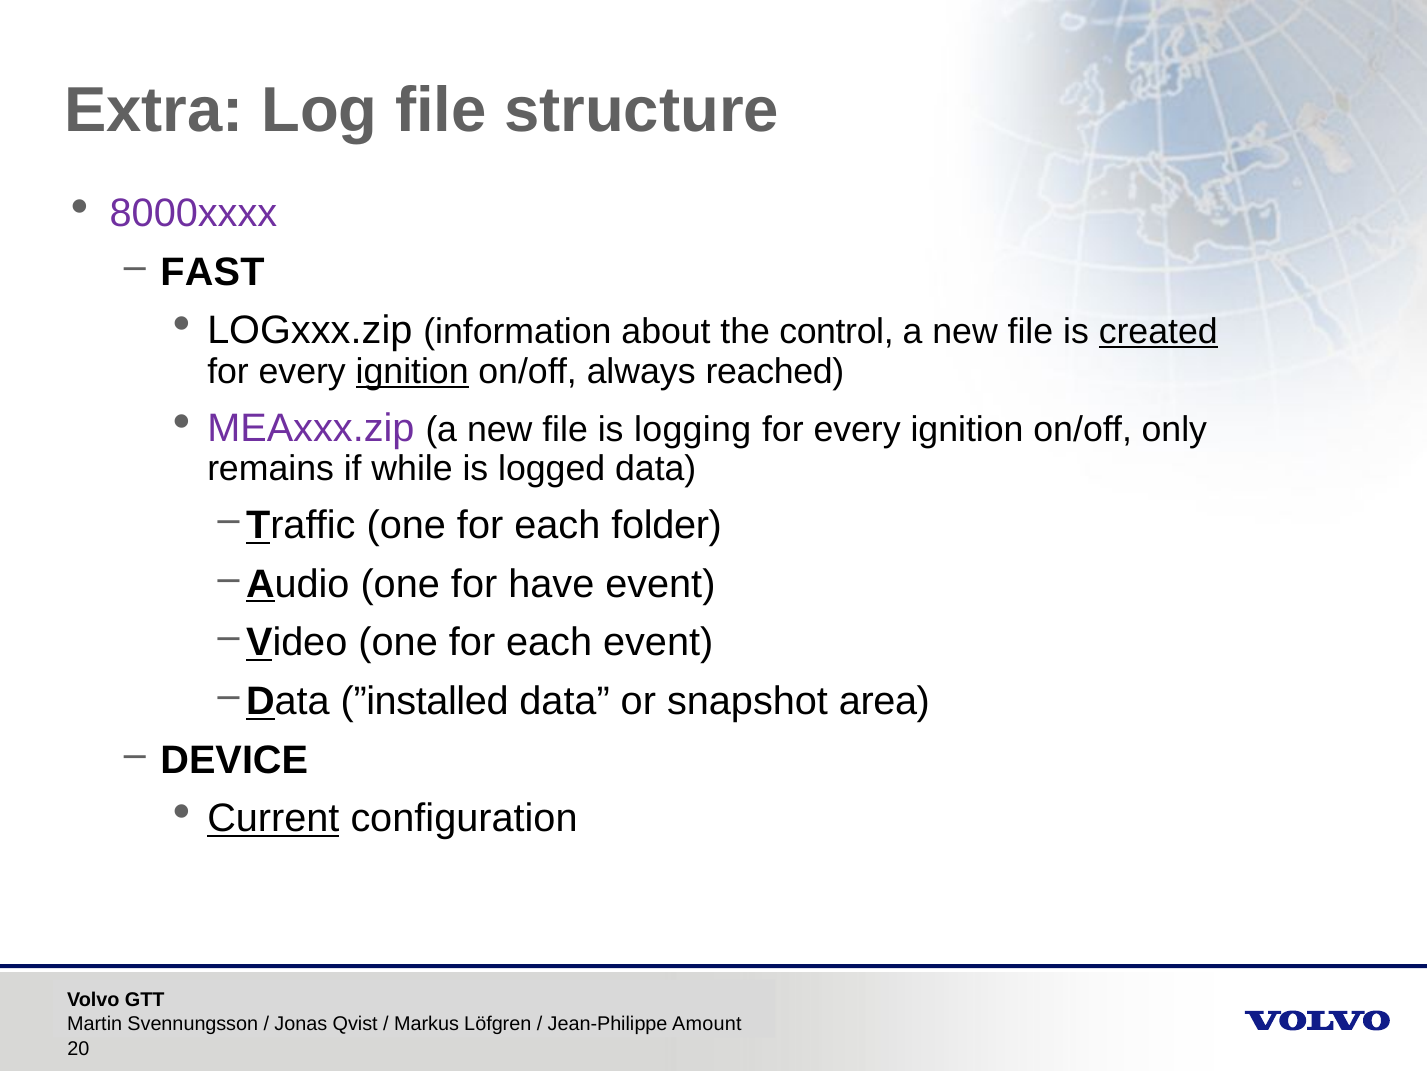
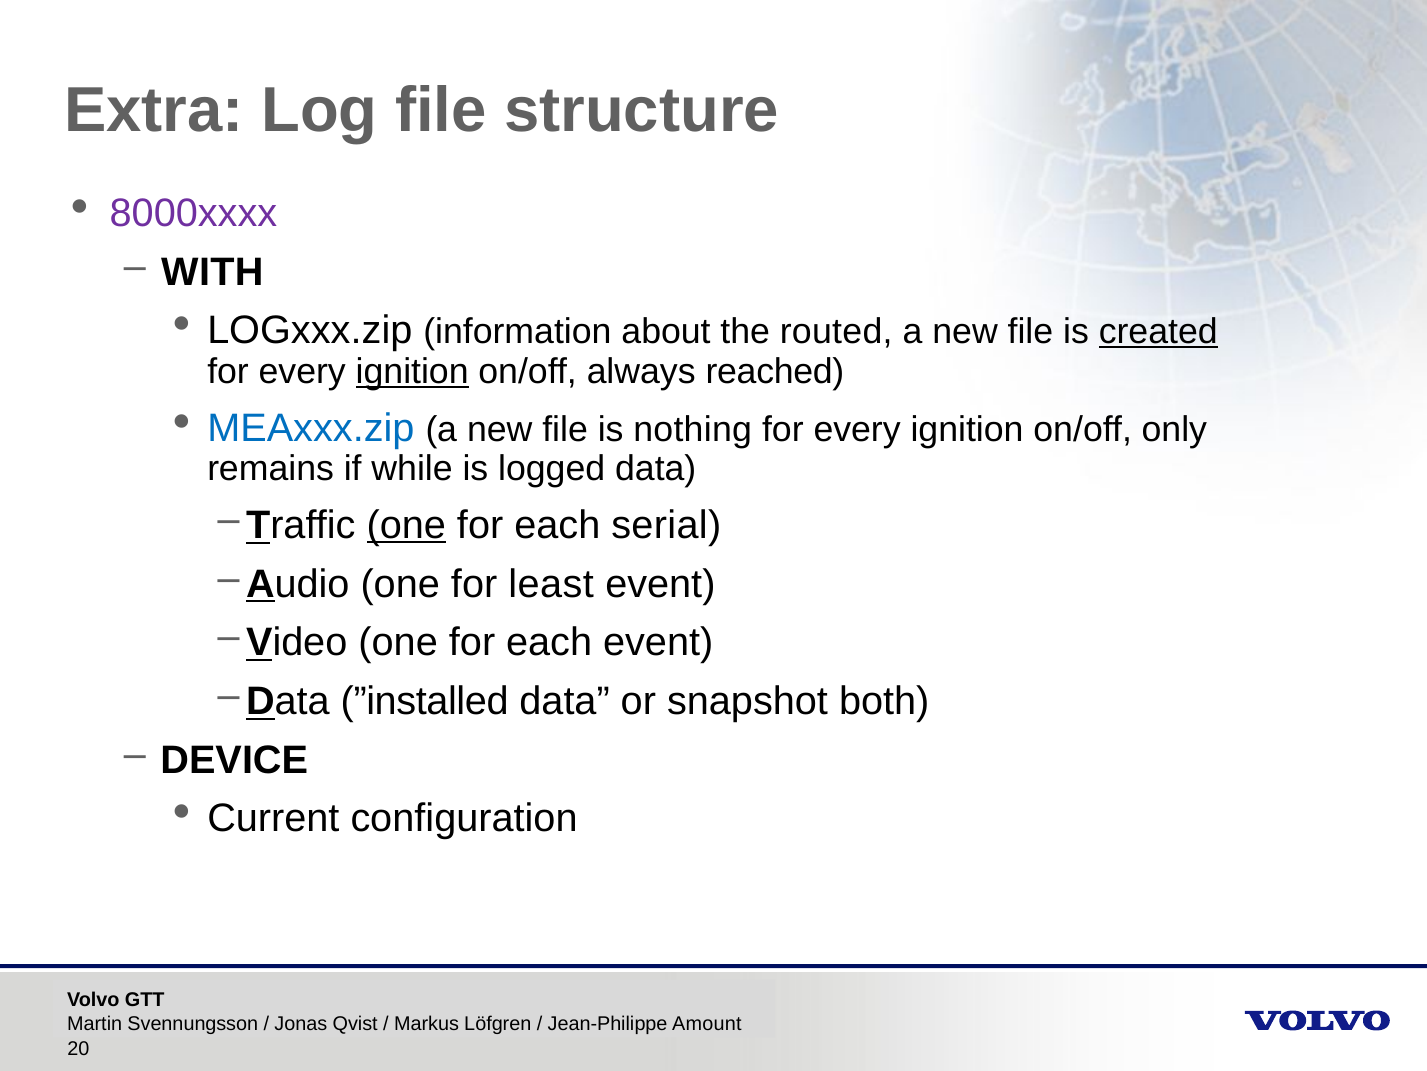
FAST: FAST -> WITH
control: control -> routed
MEAxxx.zip colour: purple -> blue
logging: logging -> nothing
one at (406, 525) underline: none -> present
folder: folder -> serial
have: have -> least
area: area -> both
Current underline: present -> none
